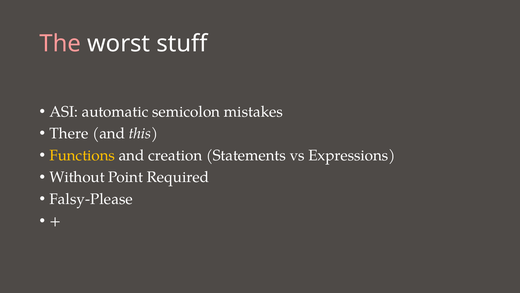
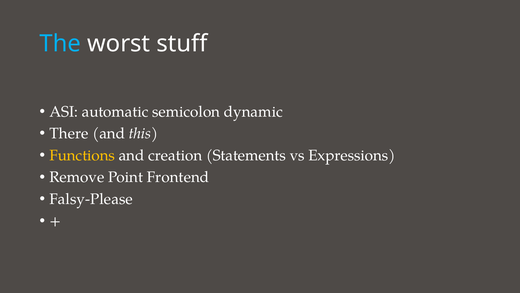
The colour: pink -> light blue
mistakes: mistakes -> dynamic
Without: Without -> Remove
Required: Required -> Frontend
